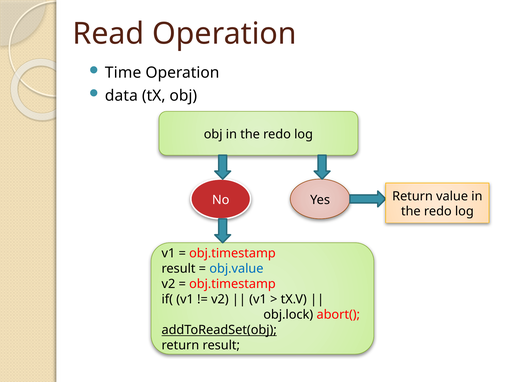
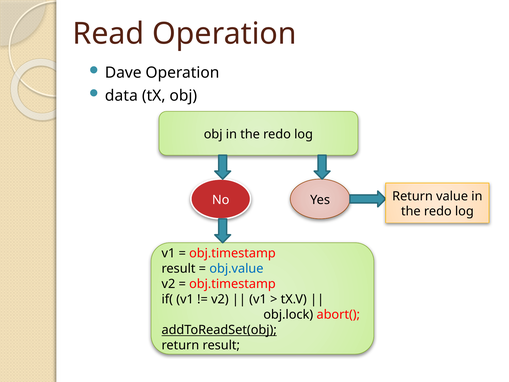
Time: Time -> Dave
